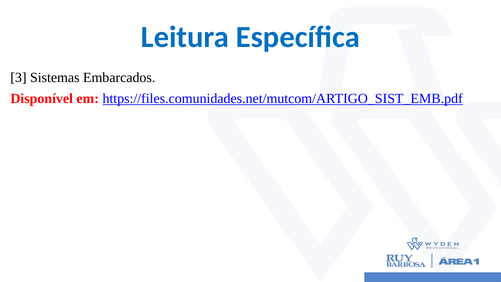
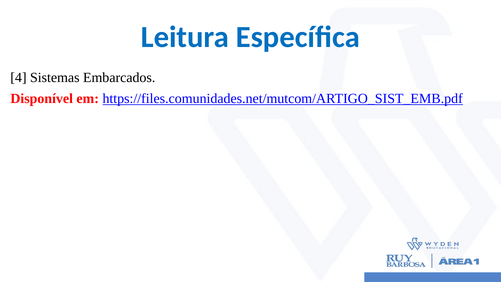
3: 3 -> 4
